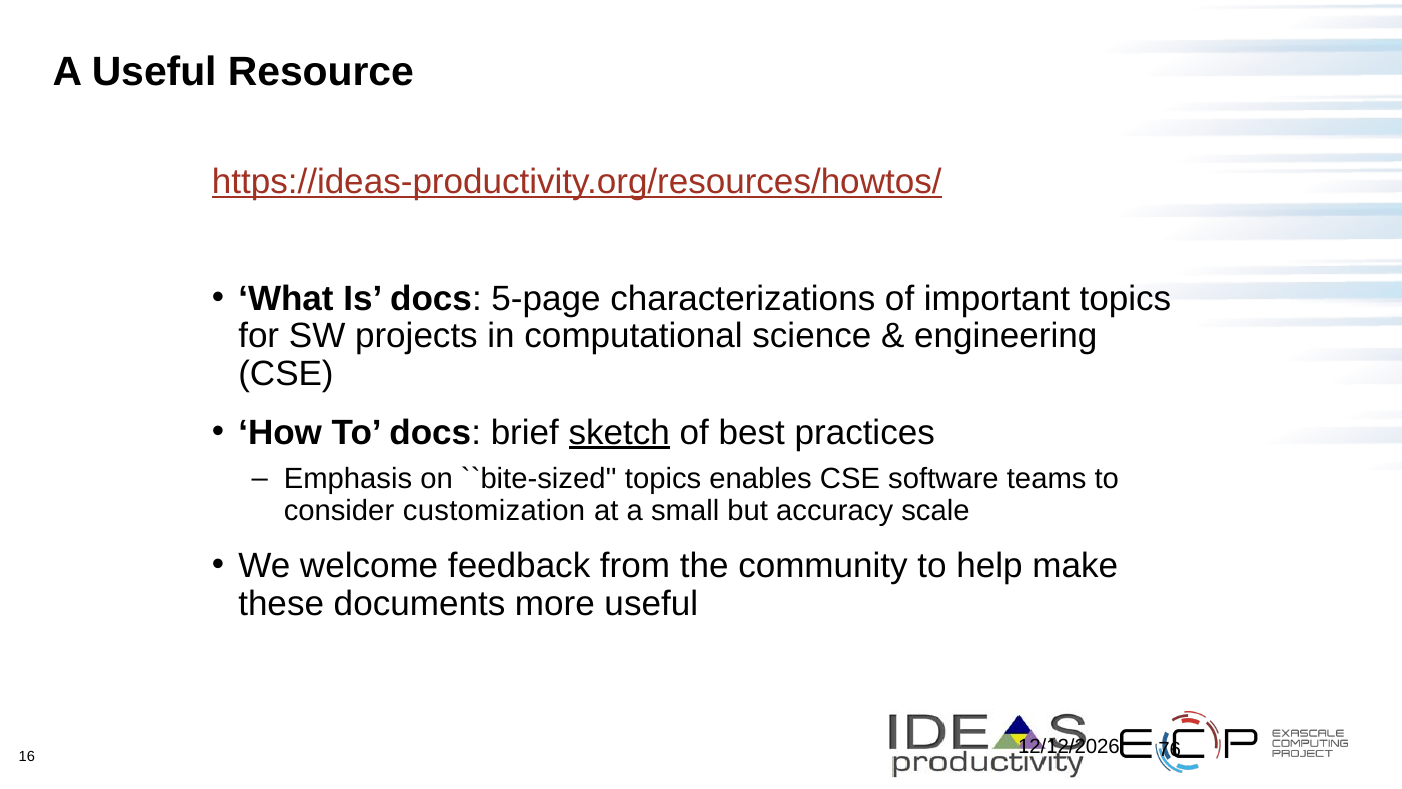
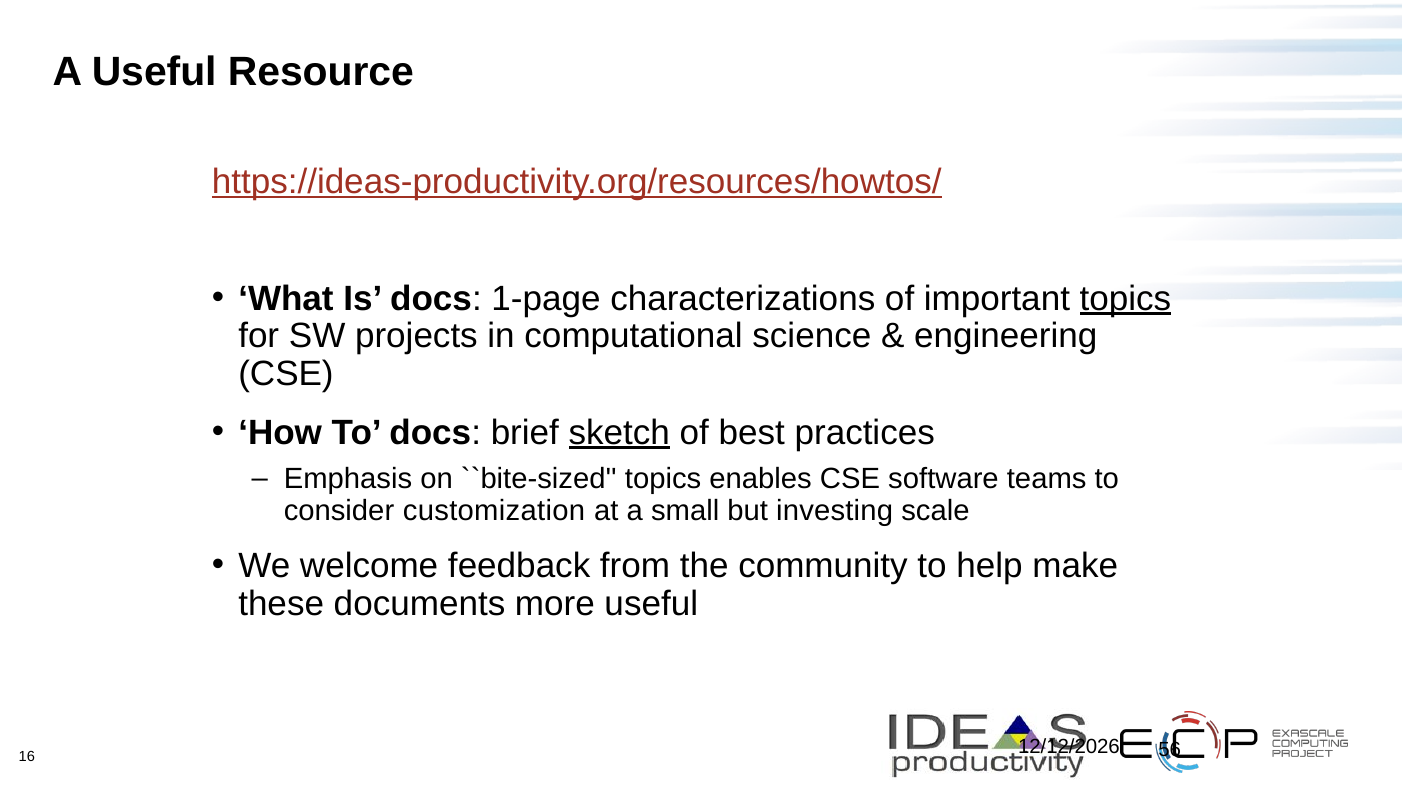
5-page: 5-page -> 1-page
topics at (1125, 298) underline: none -> present
accuracy: accuracy -> investing
76: 76 -> 56
